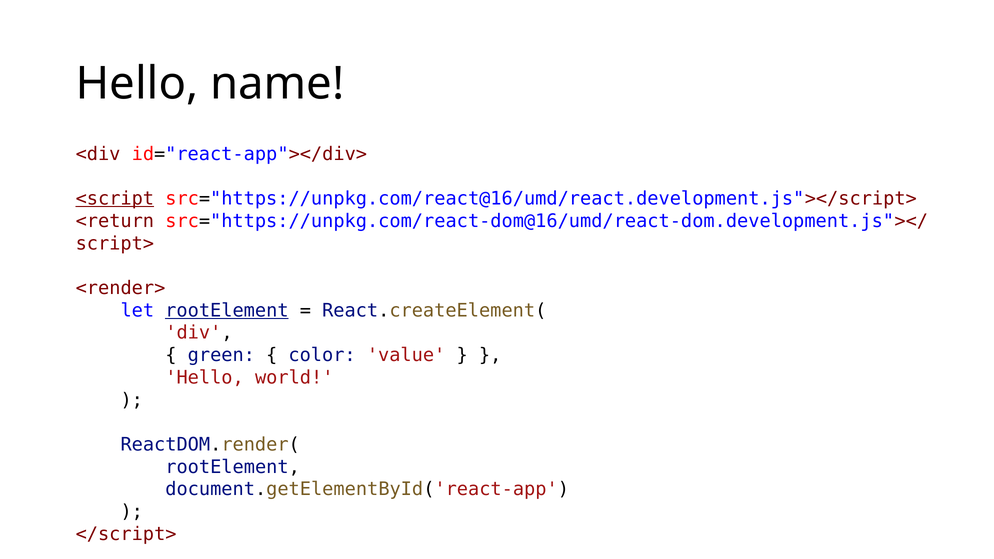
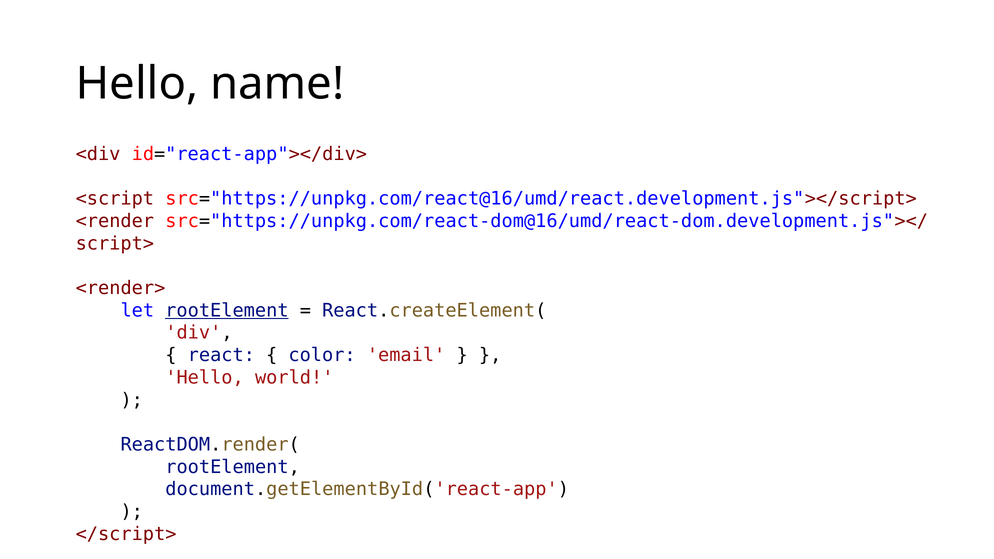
<script underline: present -> none
<return: <return -> <render
green: green -> react
value: value -> email
